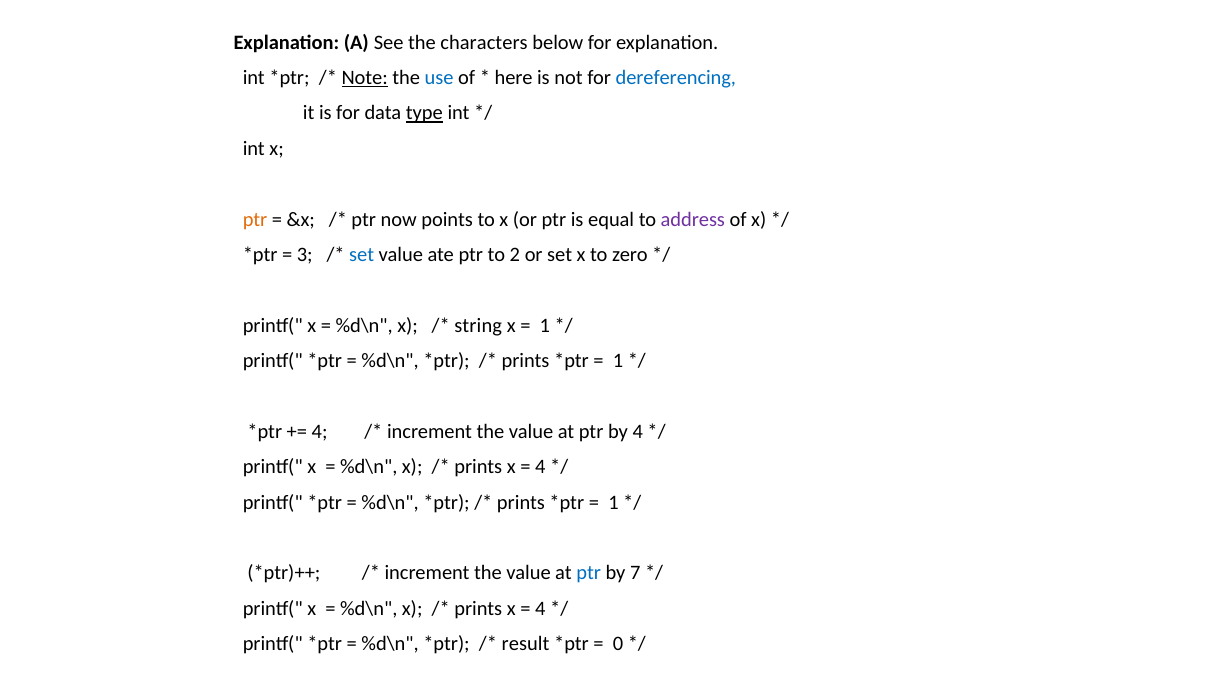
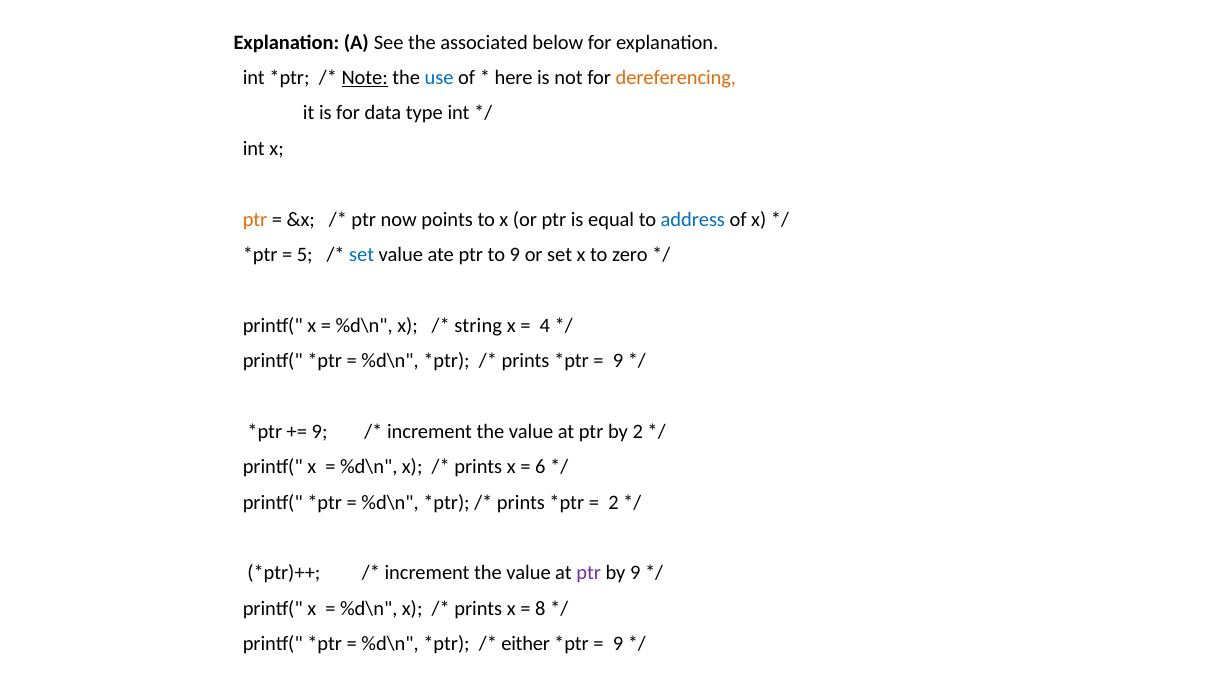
characters: characters -> associated
dereferencing colour: blue -> orange
type underline: present -> none
address colour: purple -> blue
3: 3 -> 5
to 2: 2 -> 9
1 at (545, 325): 1 -> 4
1 at (618, 361): 1 -> 9
4 at (320, 432): 4 -> 9
by 4: 4 -> 2
4 at (540, 467): 4 -> 6
1 at (613, 502): 1 -> 2
ptr at (589, 573) colour: blue -> purple
by 7: 7 -> 9
4 at (540, 608): 4 -> 8
result: result -> either
0 at (618, 644): 0 -> 9
